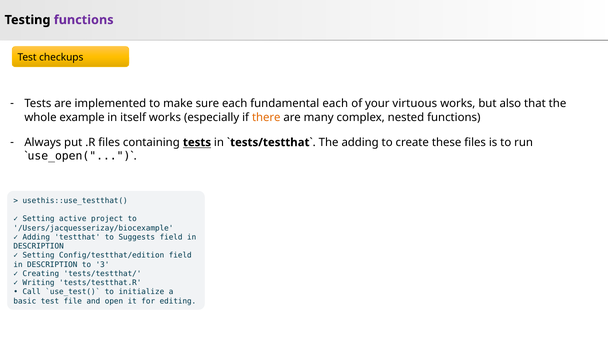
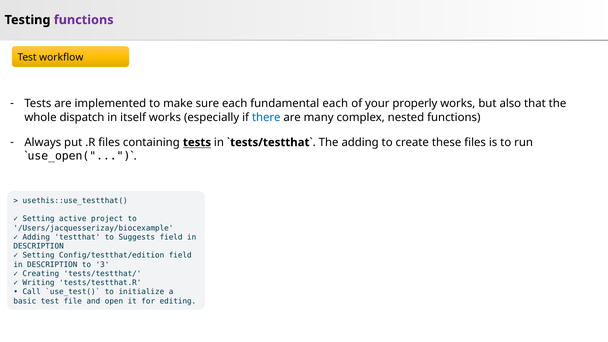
checkups: checkups -> workflow
virtuous: virtuous -> properly
example: example -> dispatch
there colour: orange -> blue
